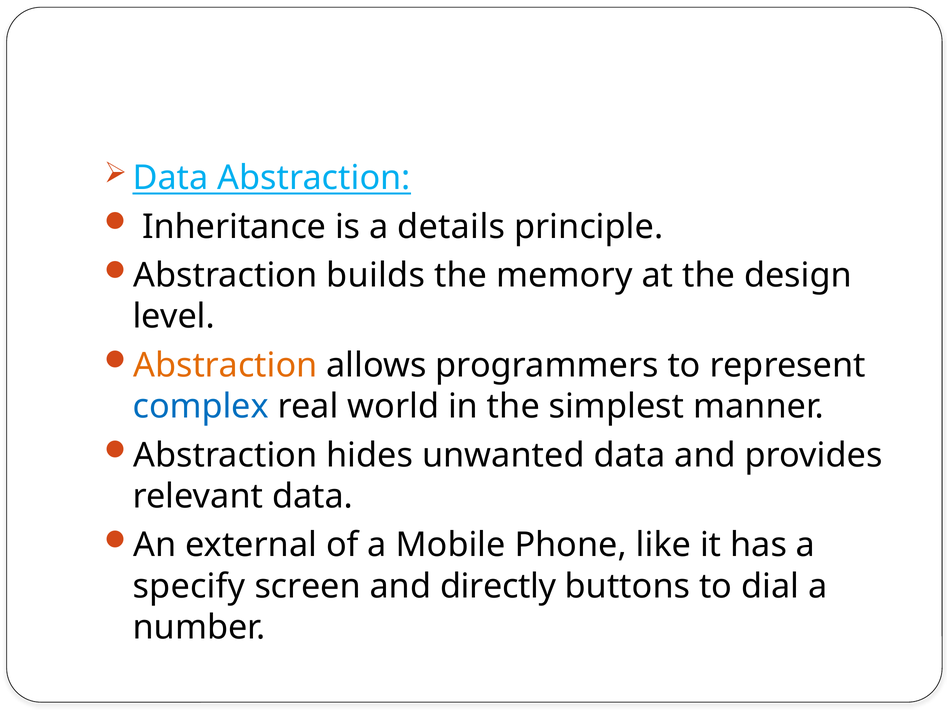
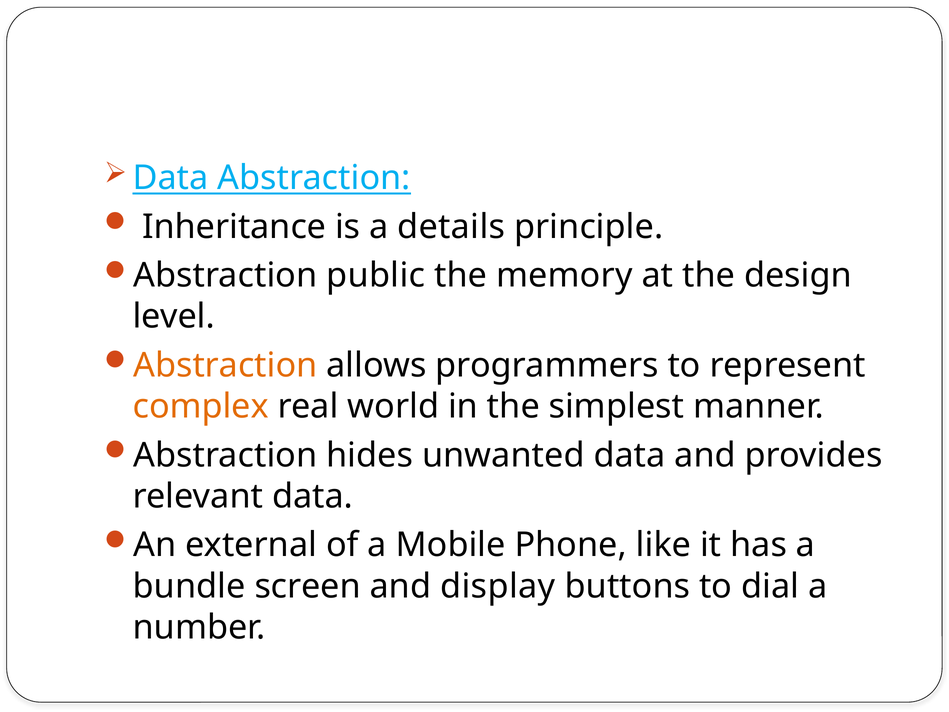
builds: builds -> public
complex colour: blue -> orange
specify: specify -> bundle
directly: directly -> display
